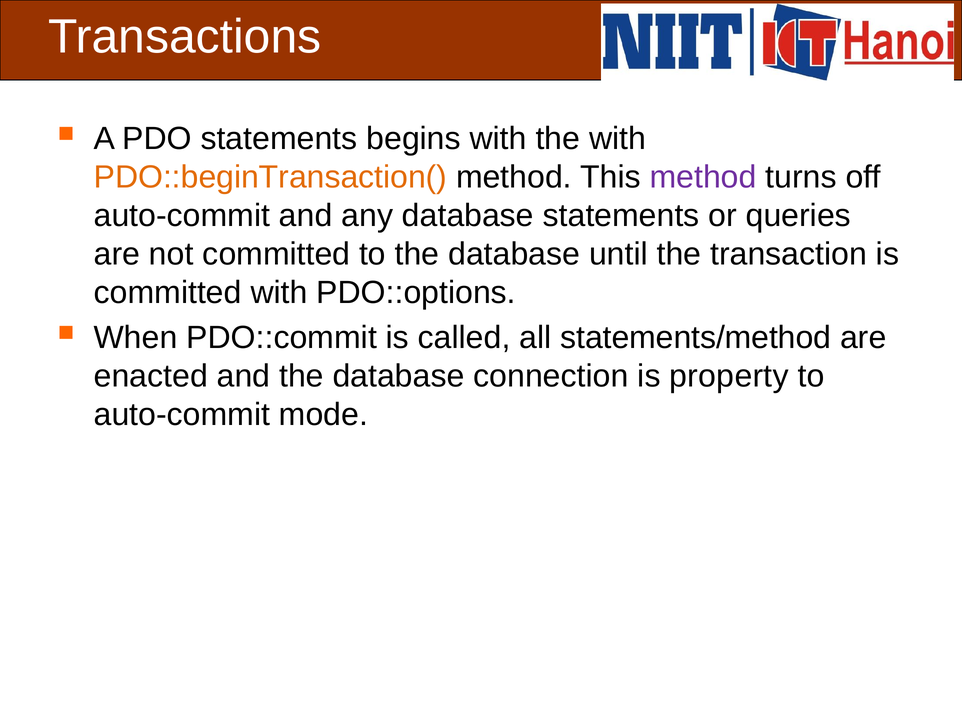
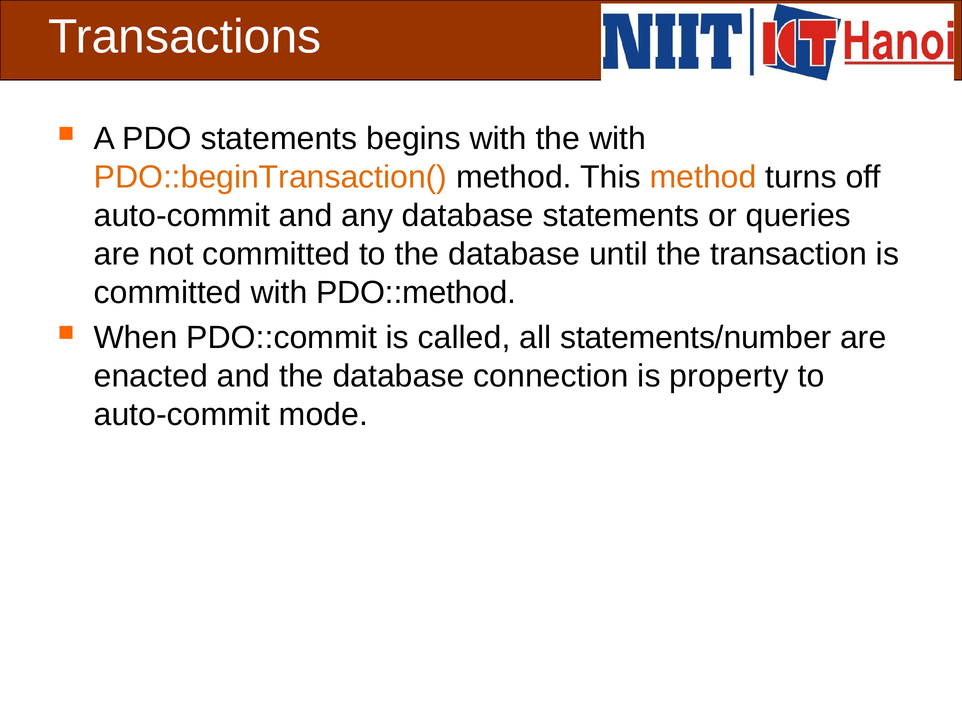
method at (703, 177) colour: purple -> orange
PDO::options: PDO::options -> PDO::method
statements/method: statements/method -> statements/number
